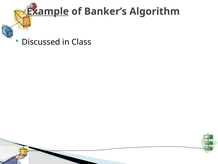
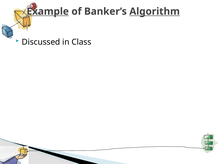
Algorithm underline: none -> present
